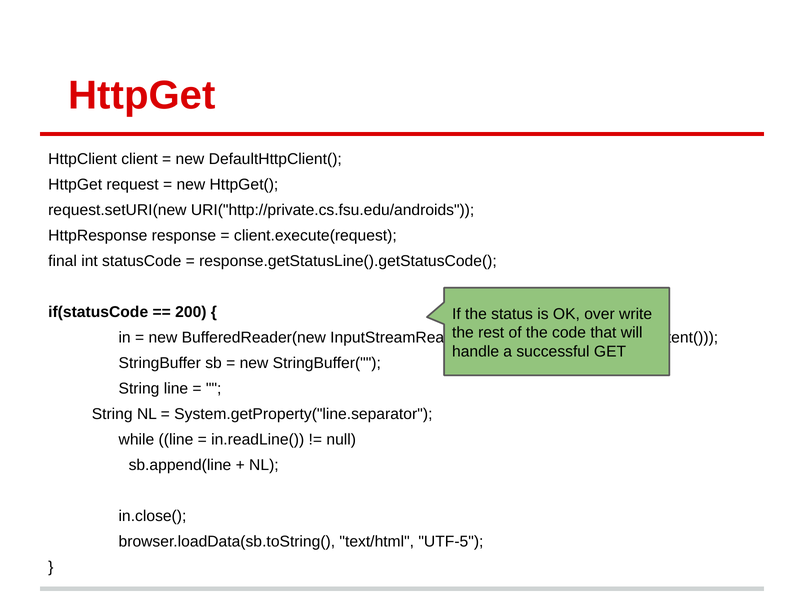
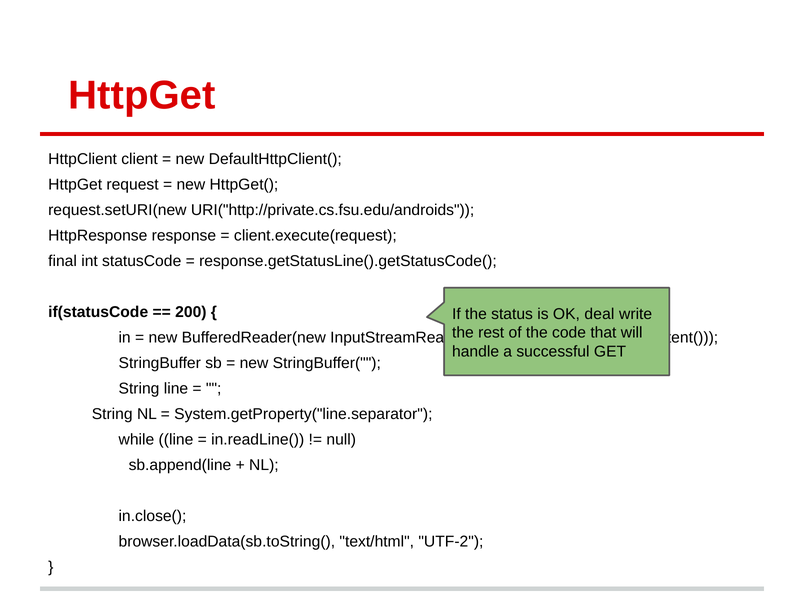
over: over -> deal
UTF-5: UTF-5 -> UTF-2
